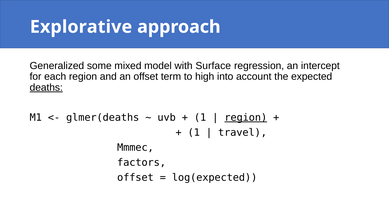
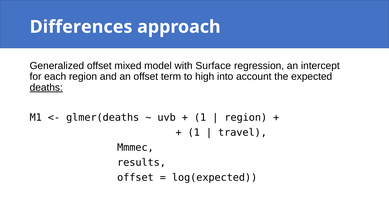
Explorative: Explorative -> Differences
Generalized some: some -> offset
region at (246, 117) underline: present -> none
factors: factors -> results
